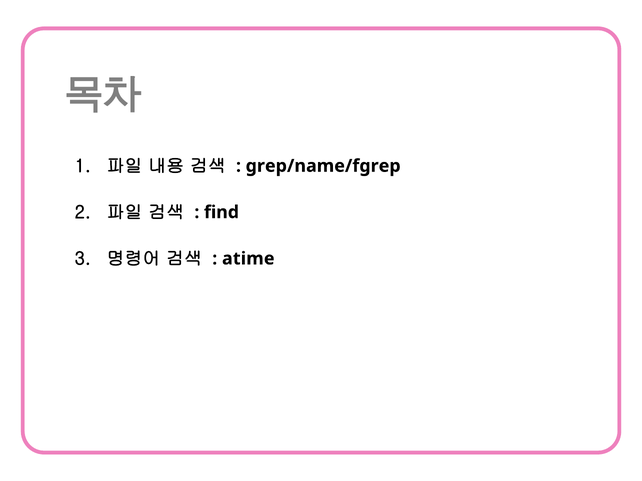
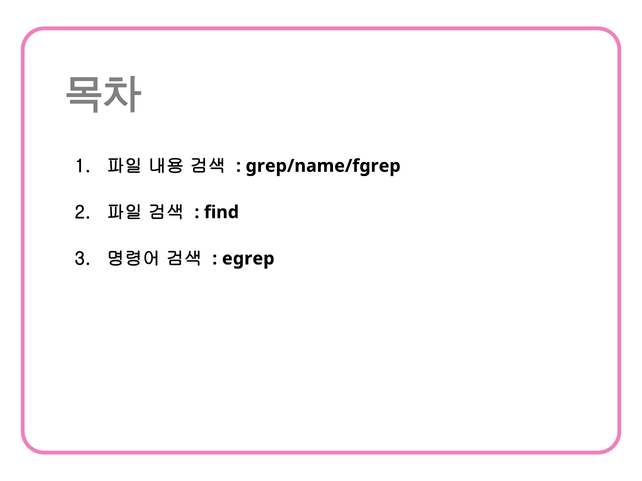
atime: atime -> egrep
